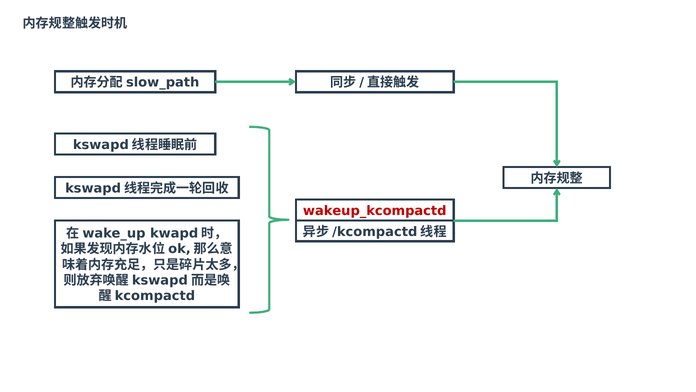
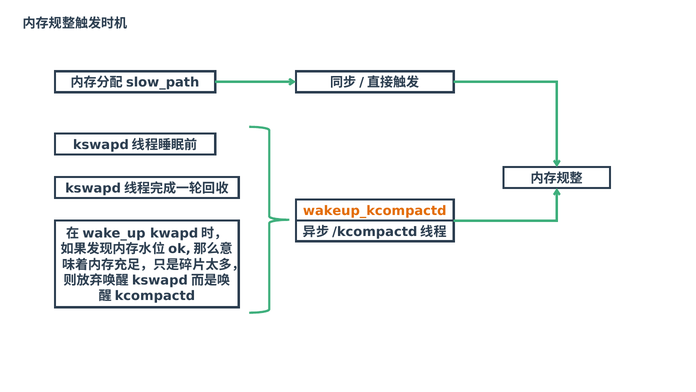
wakeup_kcompactd colour: red -> orange
